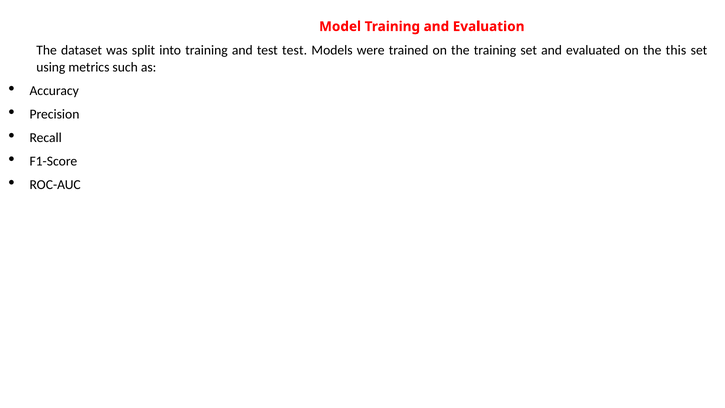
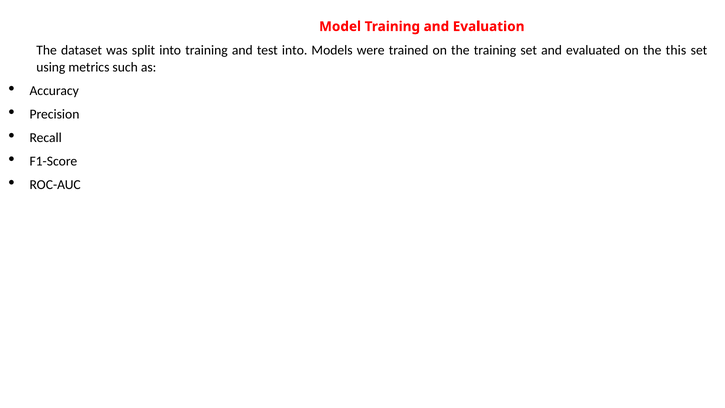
test test: test -> into
